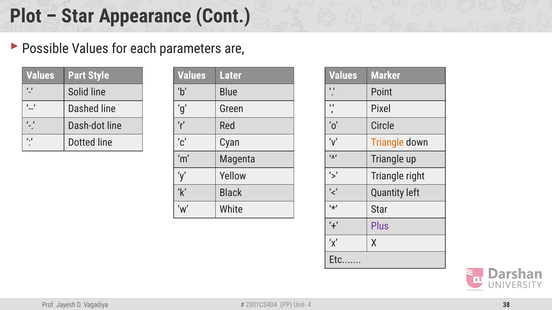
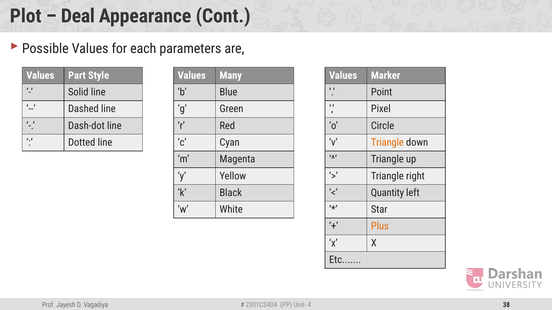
Star at (78, 16): Star -> Deal
Later: Later -> Many
Plus colour: purple -> orange
